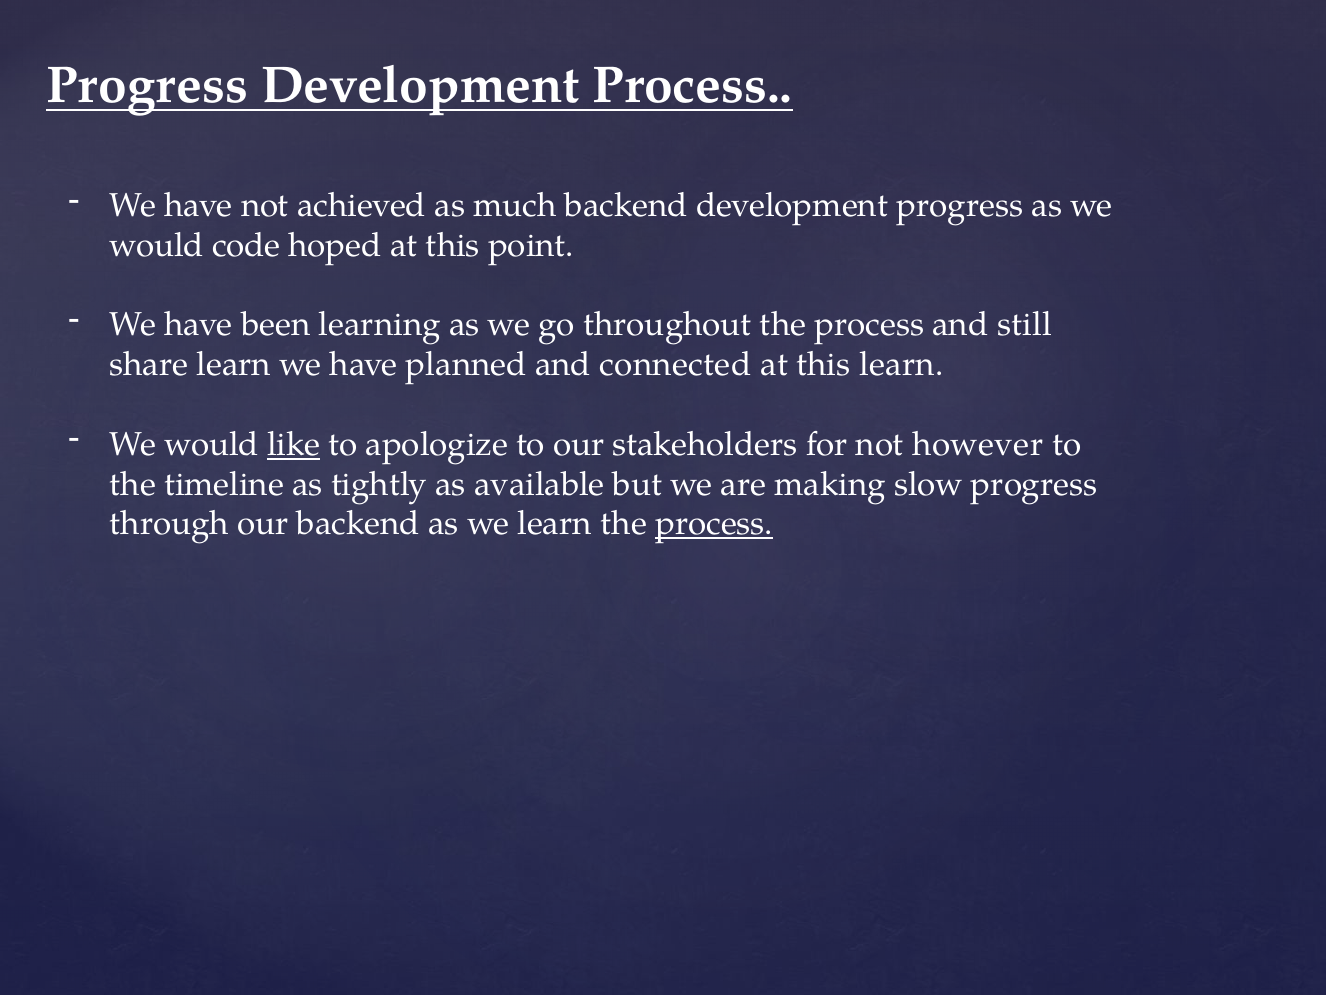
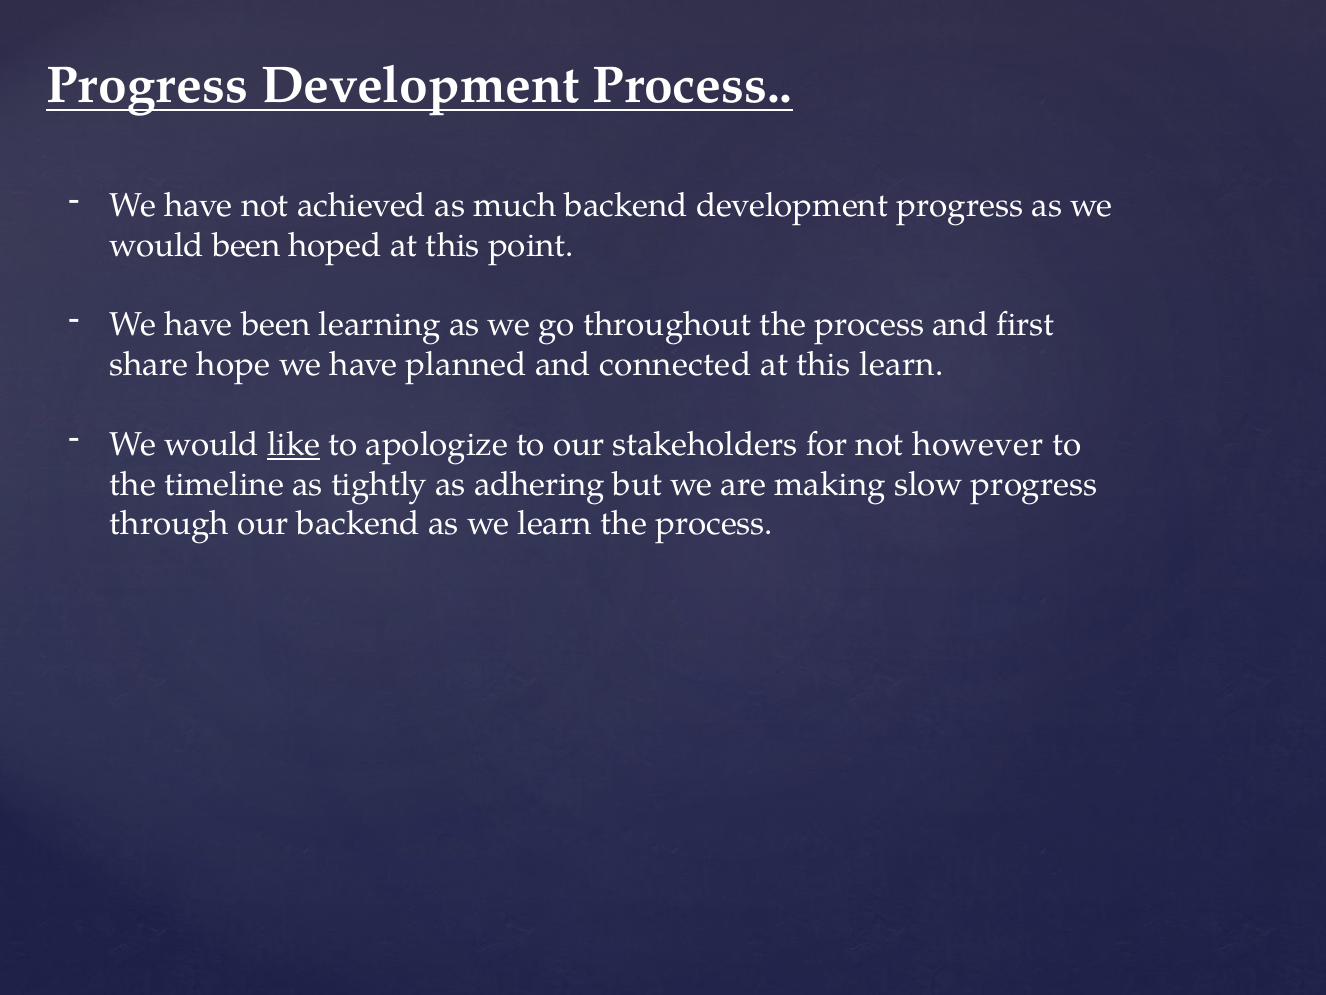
would code: code -> been
still: still -> first
share learn: learn -> hope
available: available -> adhering
process at (714, 524) underline: present -> none
